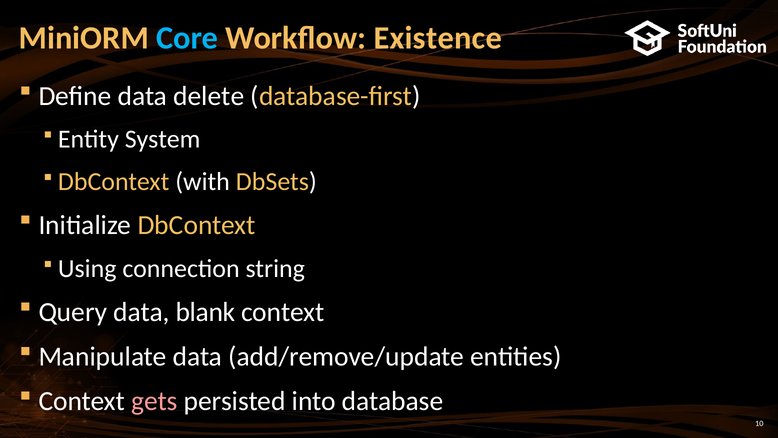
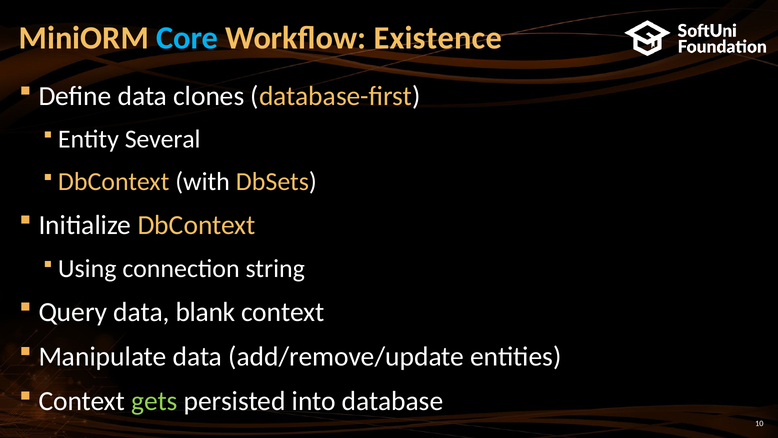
delete: delete -> clones
System: System -> Several
gets colour: pink -> light green
